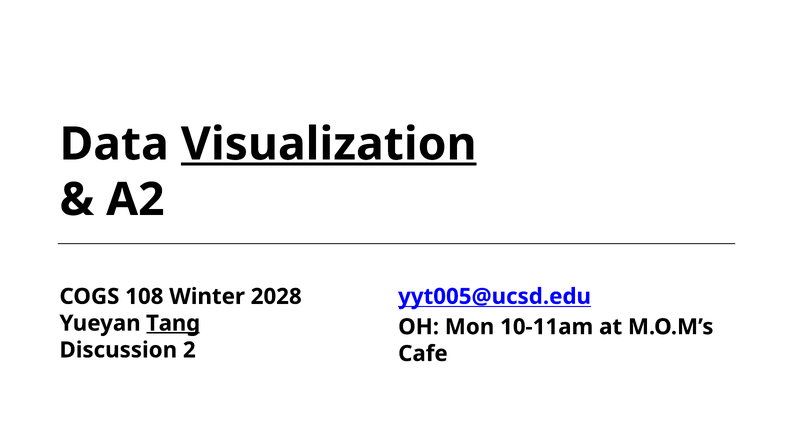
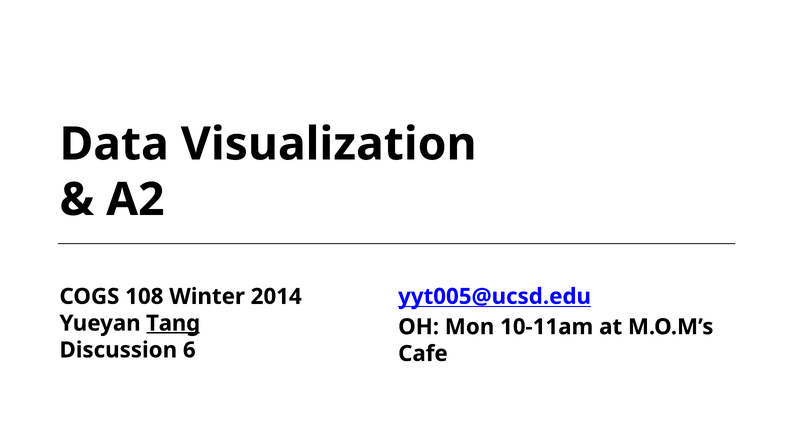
Visualization underline: present -> none
2028: 2028 -> 2014
2: 2 -> 6
